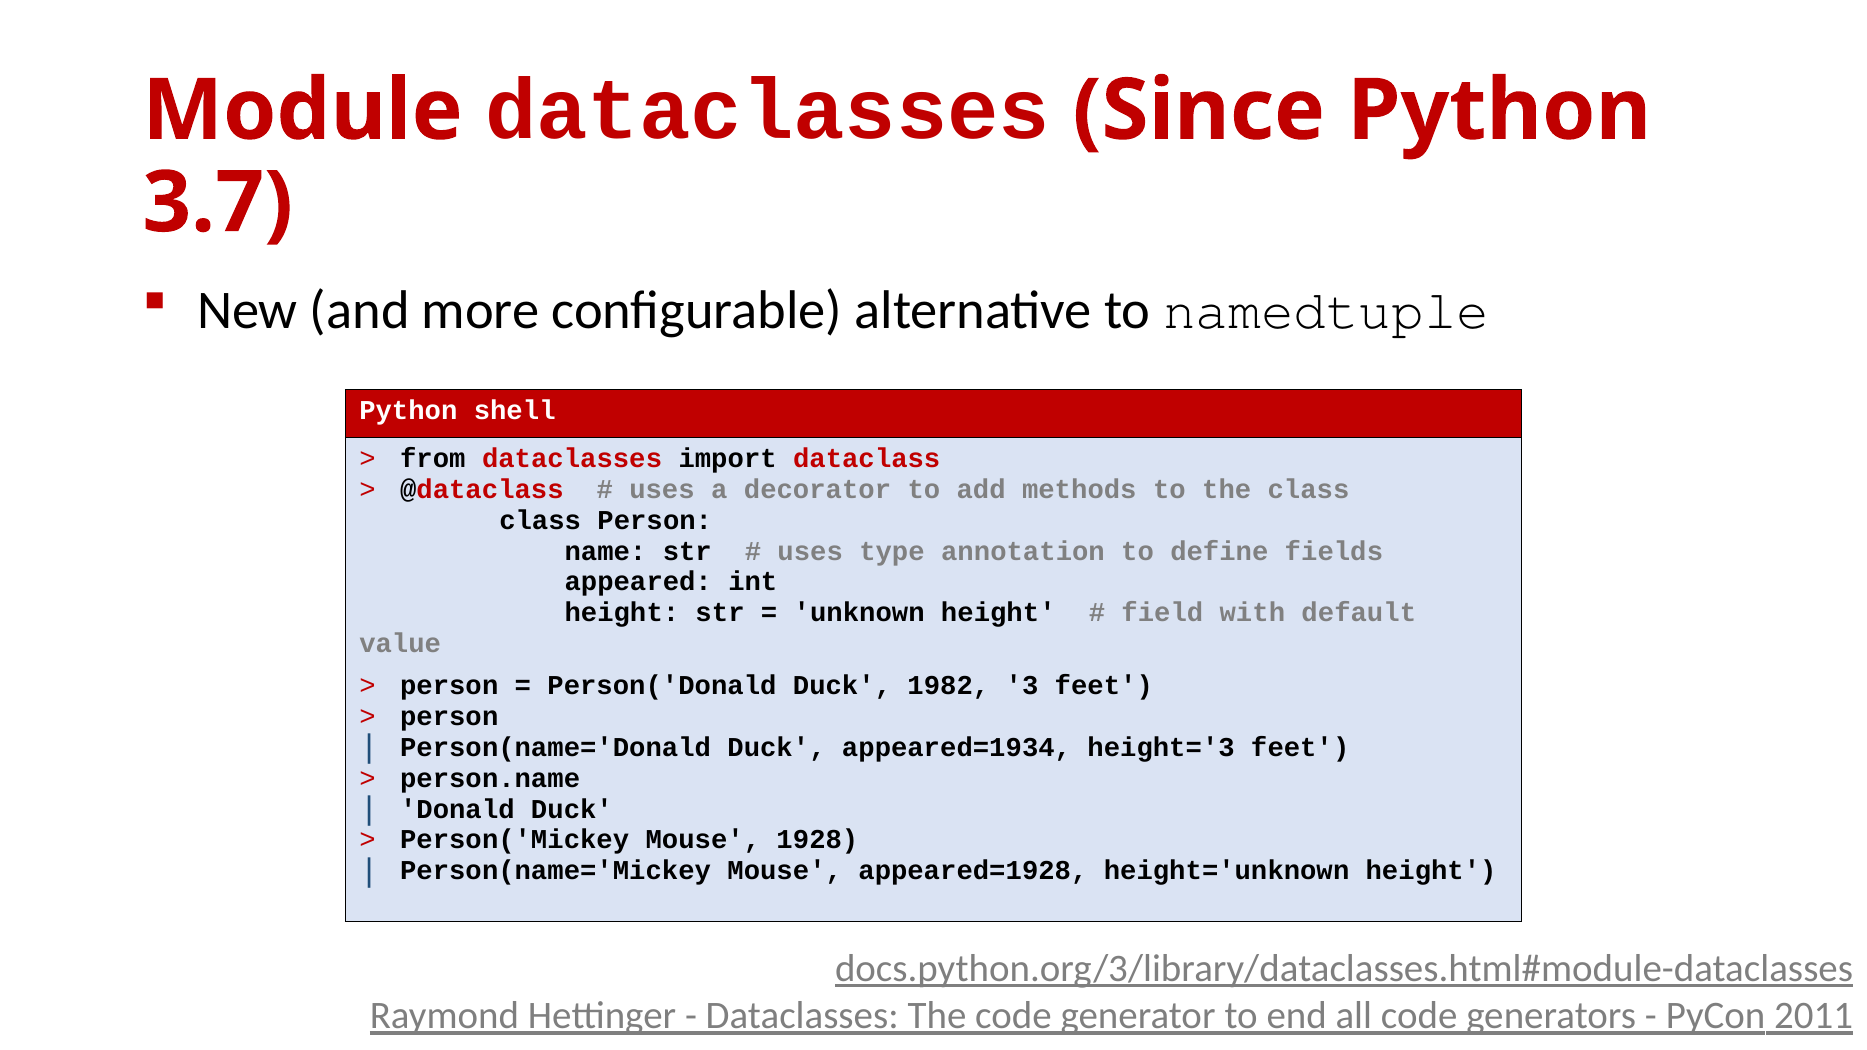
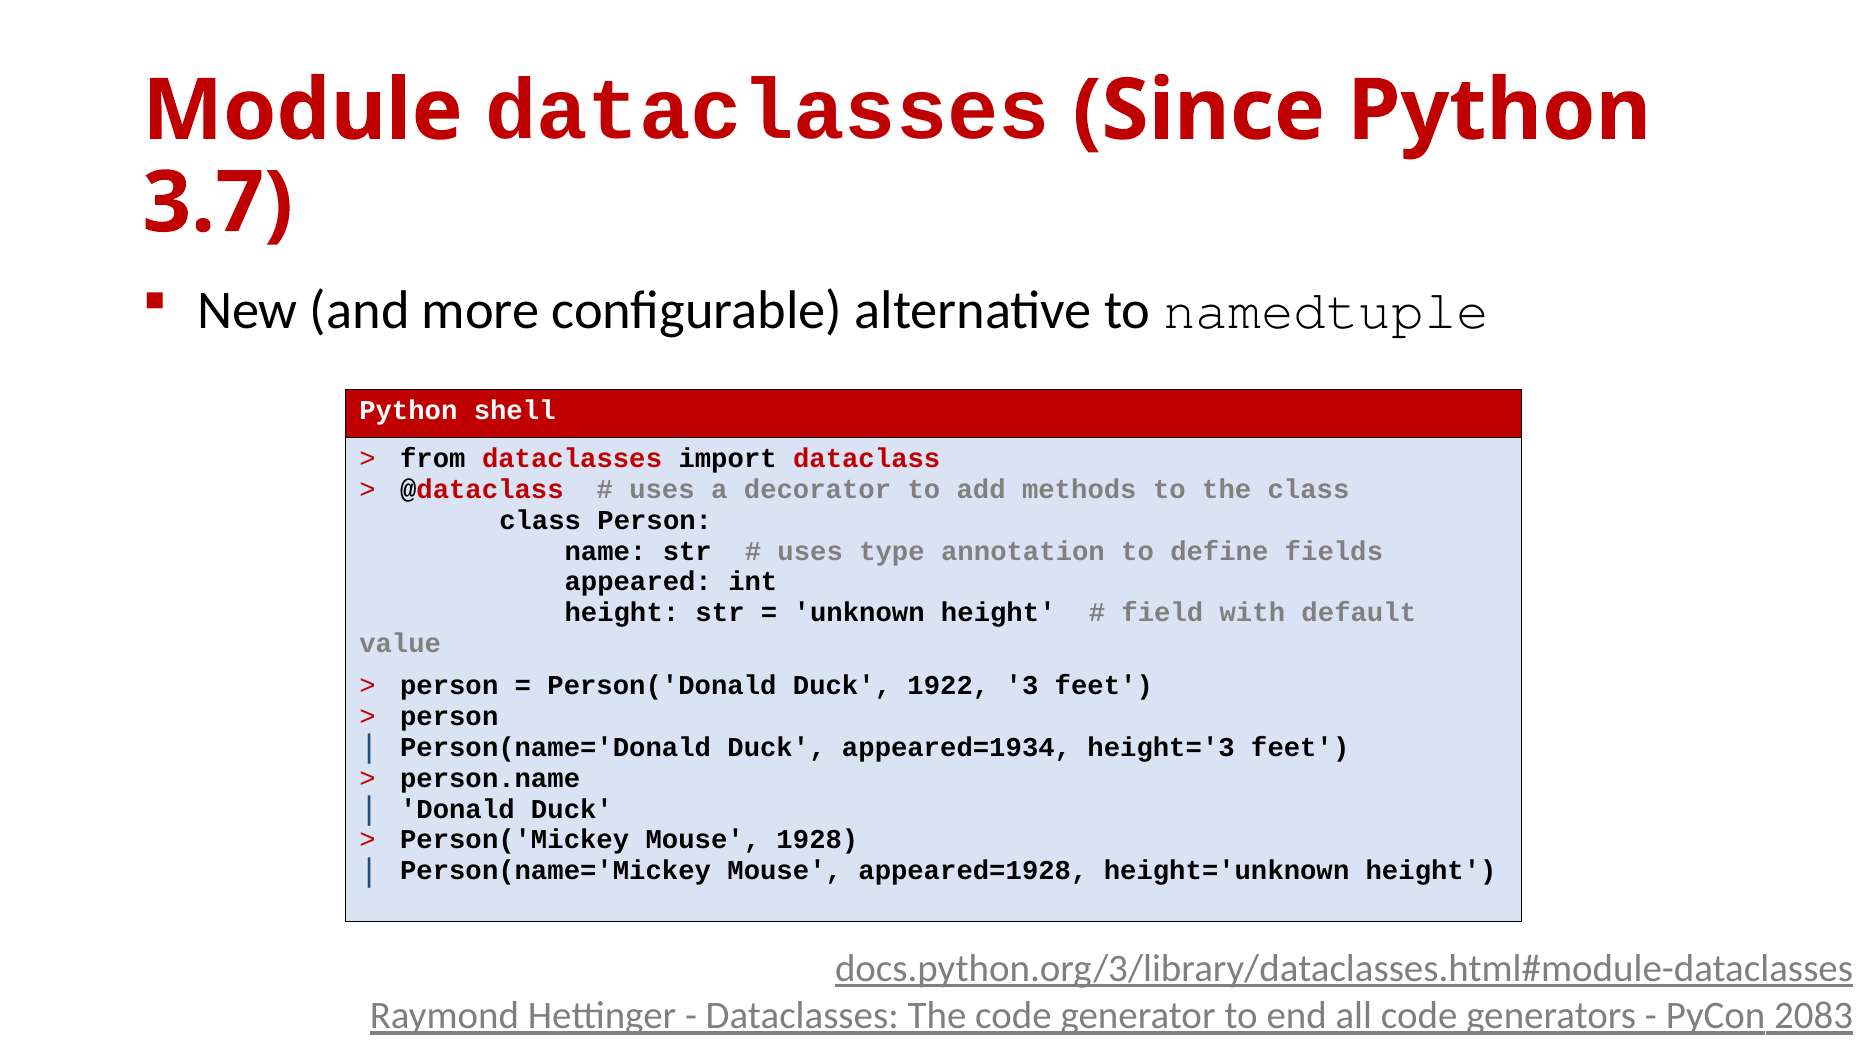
1982: 1982 -> 1922
2011: 2011 -> 2083
